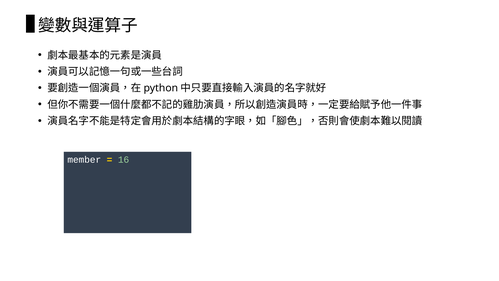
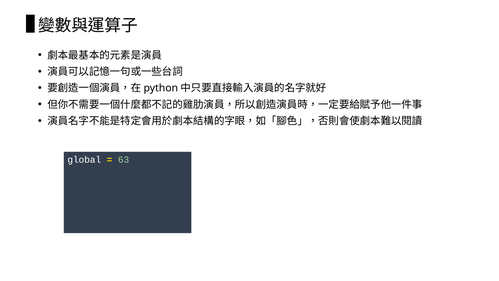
member: member -> global
16: 16 -> 63
